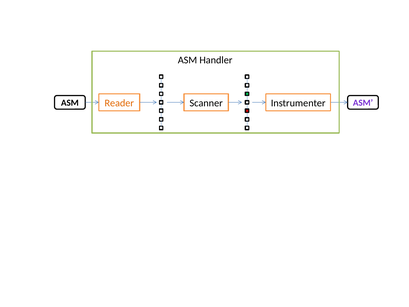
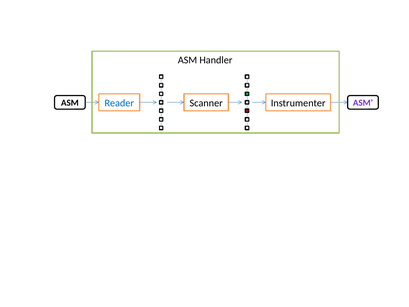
Reader colour: orange -> blue
